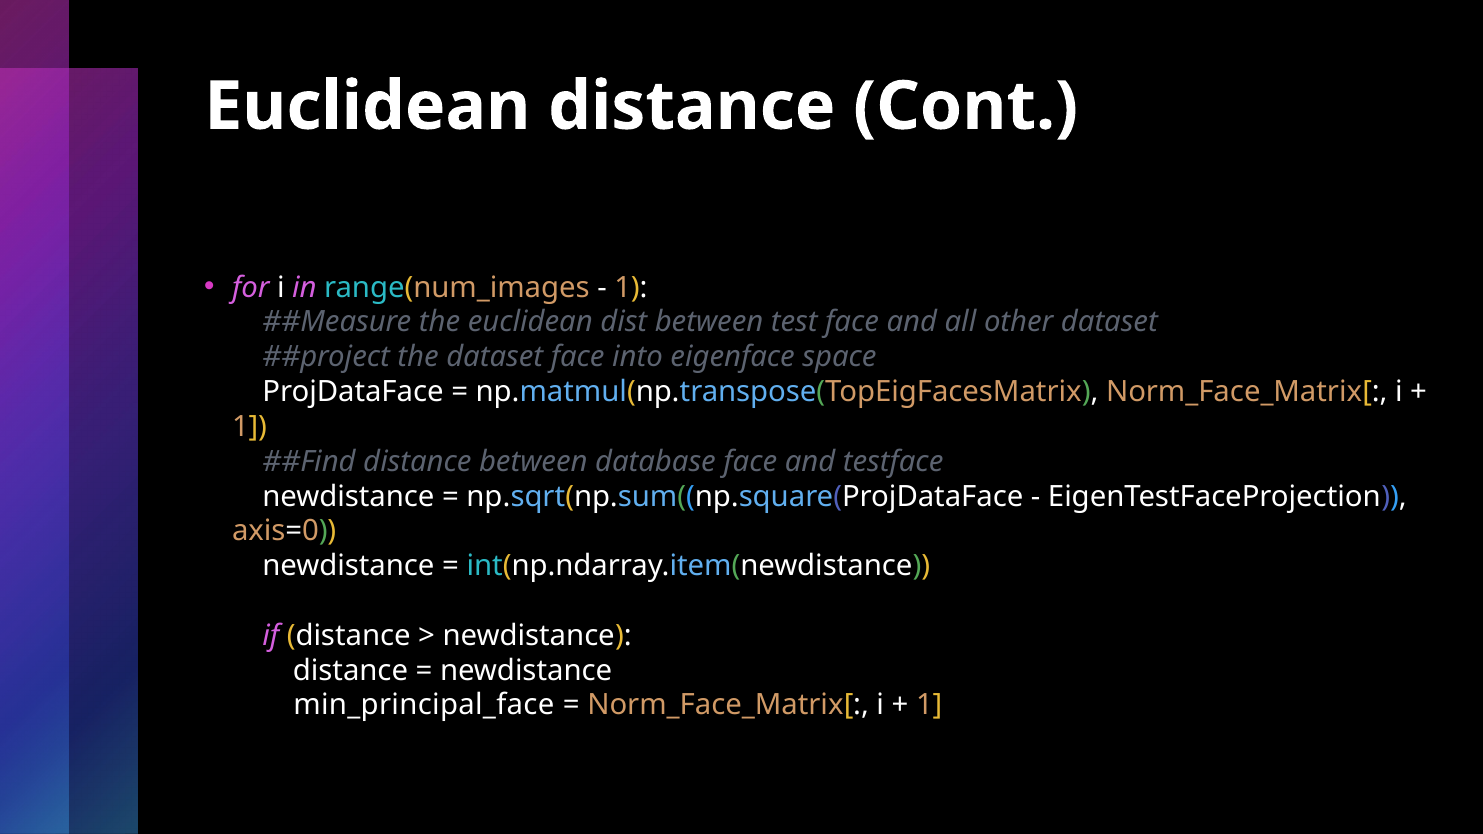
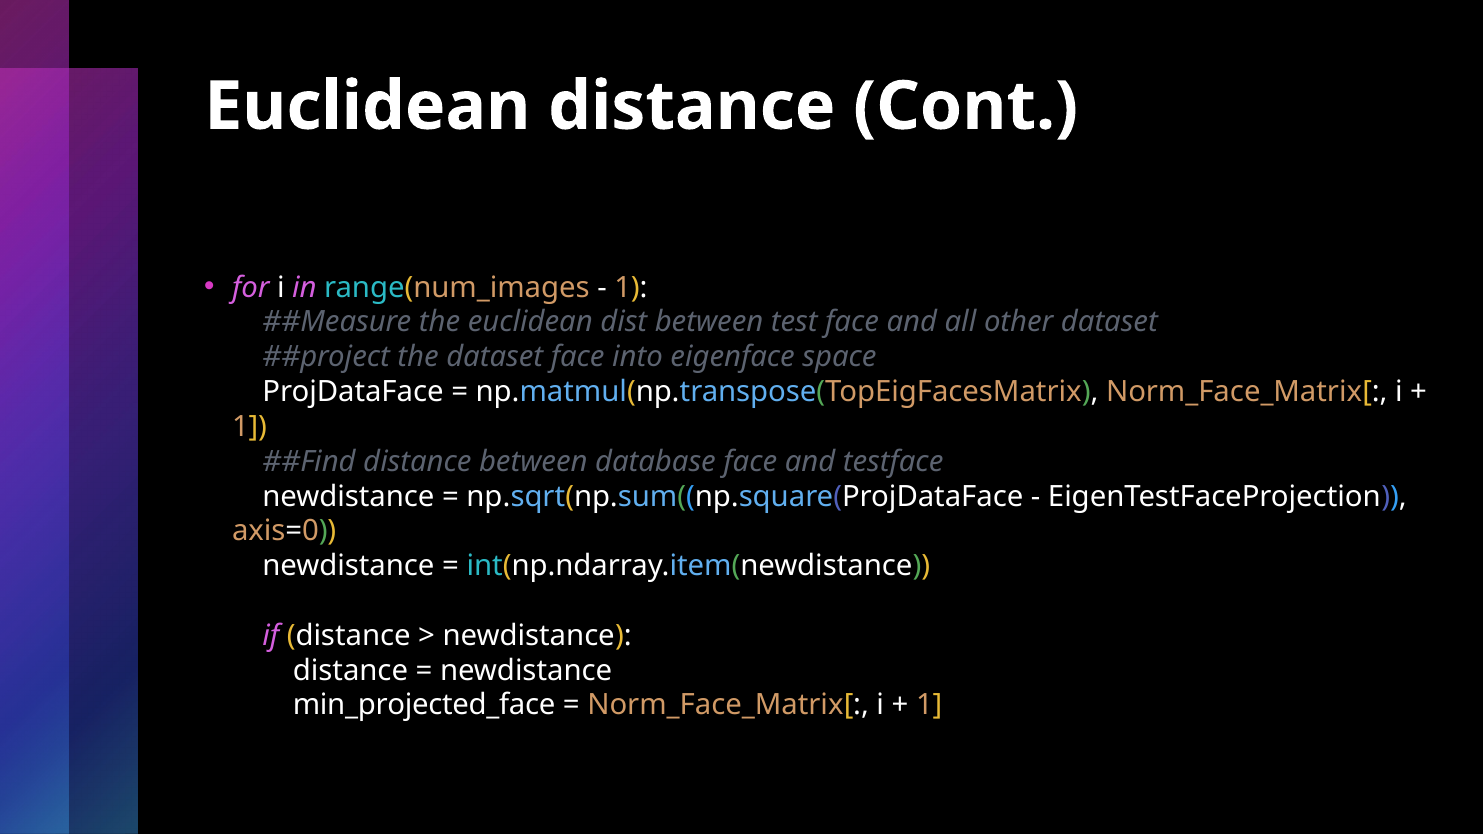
min_principal_face: min_principal_face -> min_projected_face
